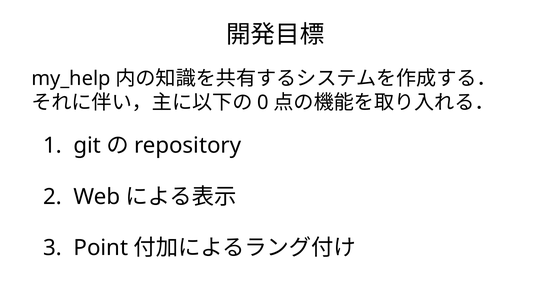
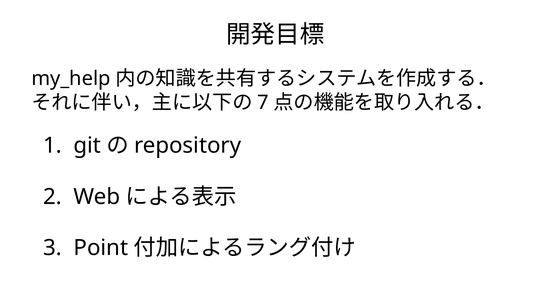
0: 0 -> 7
